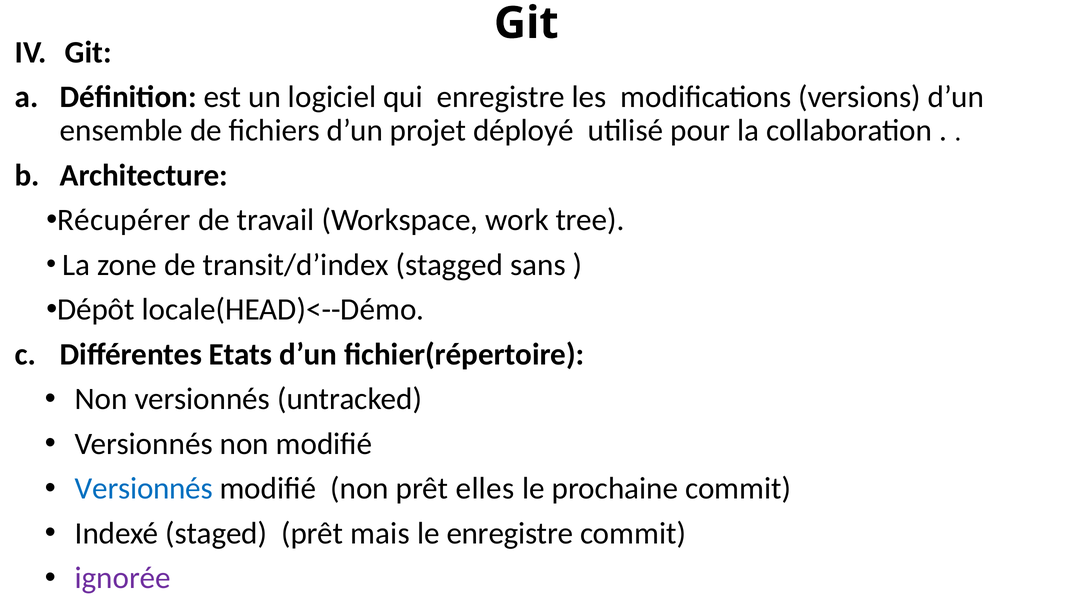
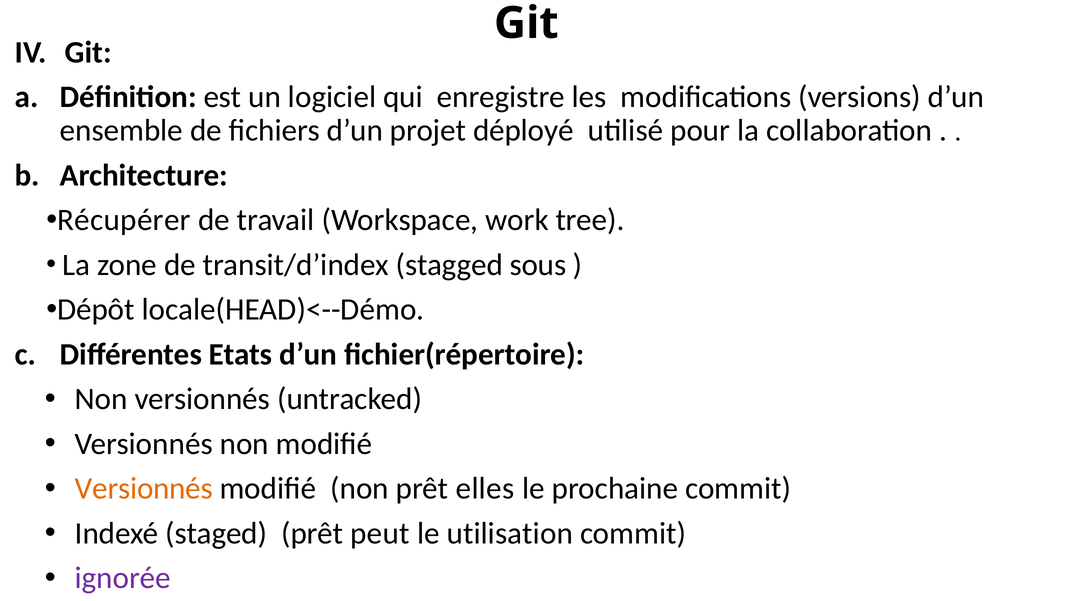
sans: sans -> sous
Versionnés at (144, 488) colour: blue -> orange
mais: mais -> peut
le enregistre: enregistre -> utilisation
